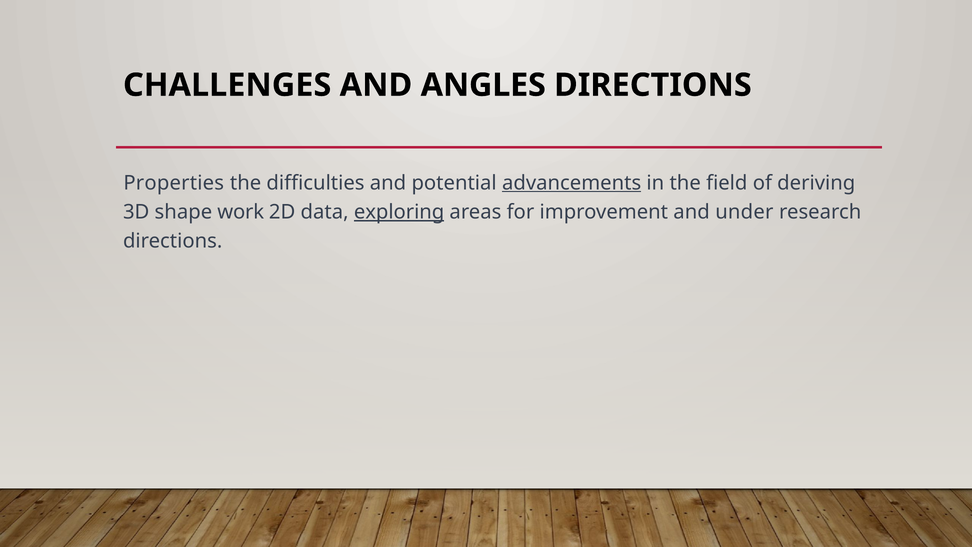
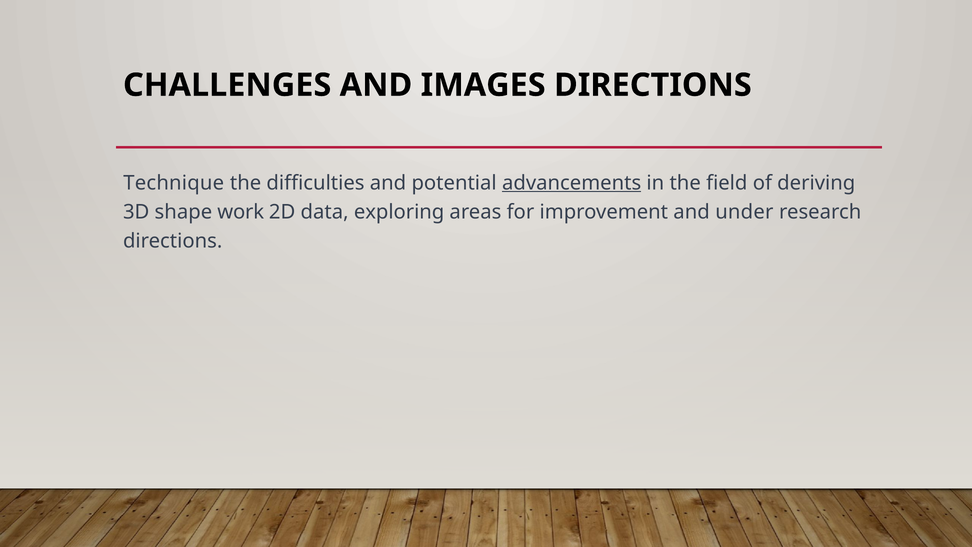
ANGLES: ANGLES -> IMAGES
Properties: Properties -> Technique
exploring underline: present -> none
